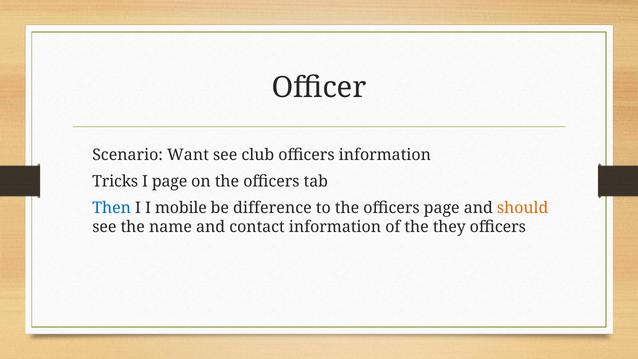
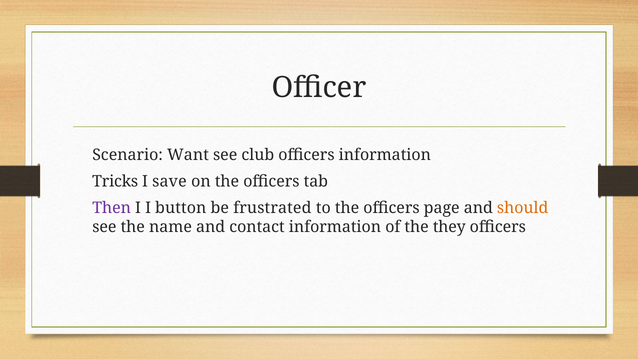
I page: page -> save
Then colour: blue -> purple
mobile: mobile -> button
difference: difference -> frustrated
